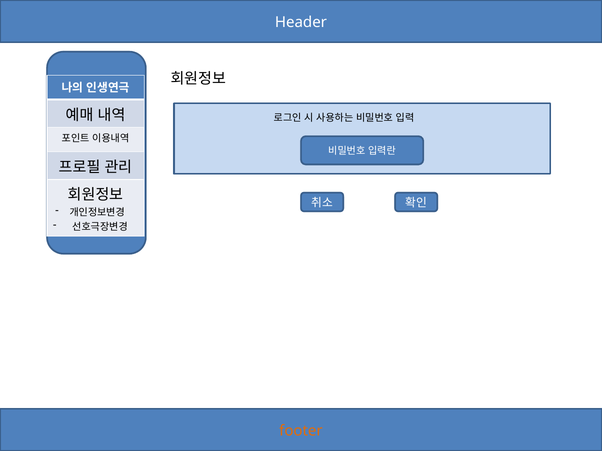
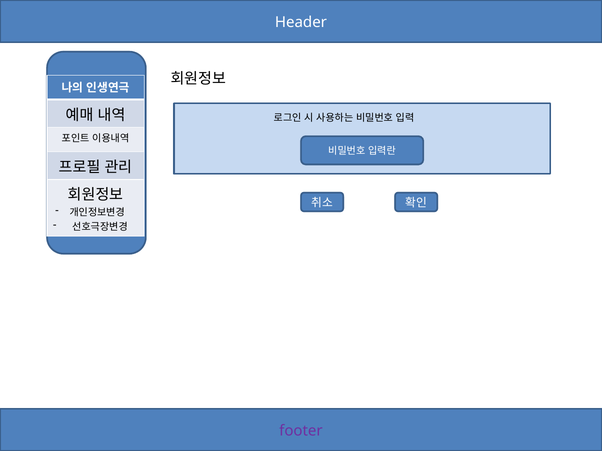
footer colour: orange -> purple
